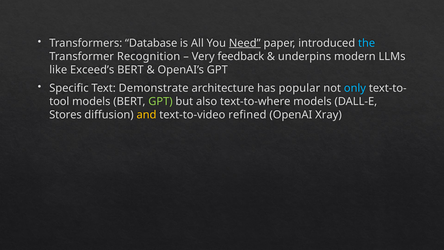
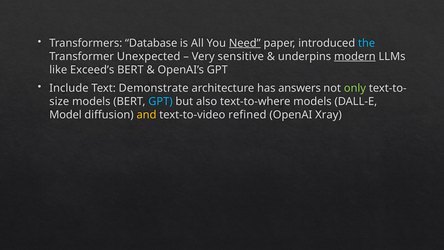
Recognition: Recognition -> Unexpected
feedback: feedback -> sensitive
modern underline: none -> present
Specific: Specific -> Include
popular: popular -> answers
only colour: light blue -> light green
tool: tool -> size
GPT at (160, 101) colour: light green -> light blue
Stores: Stores -> Model
